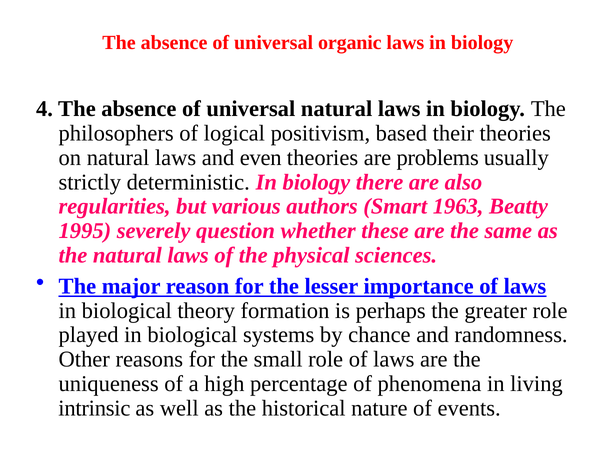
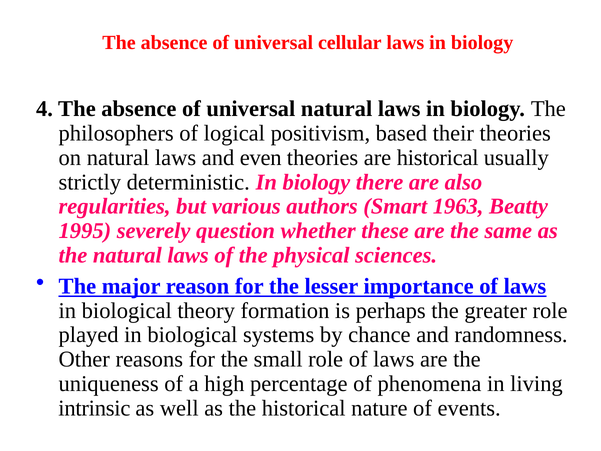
organic: organic -> cellular
are problems: problems -> historical
